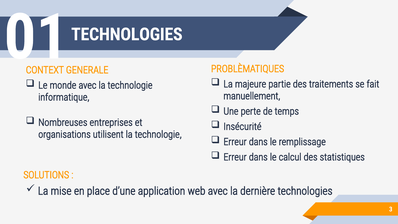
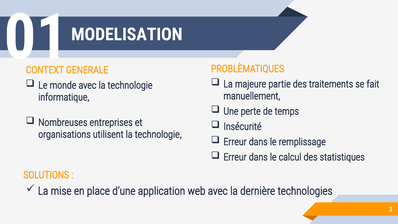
TECHNOLOGIES at (127, 34): TECHNOLOGIES -> MODELISATION
